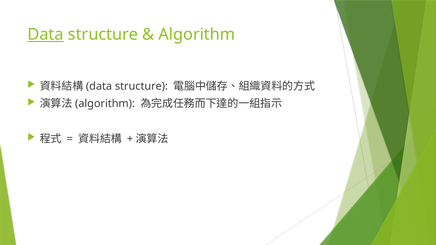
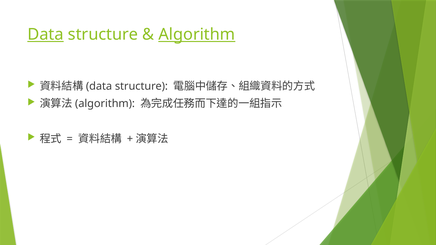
Algorithm at (197, 34) underline: none -> present
